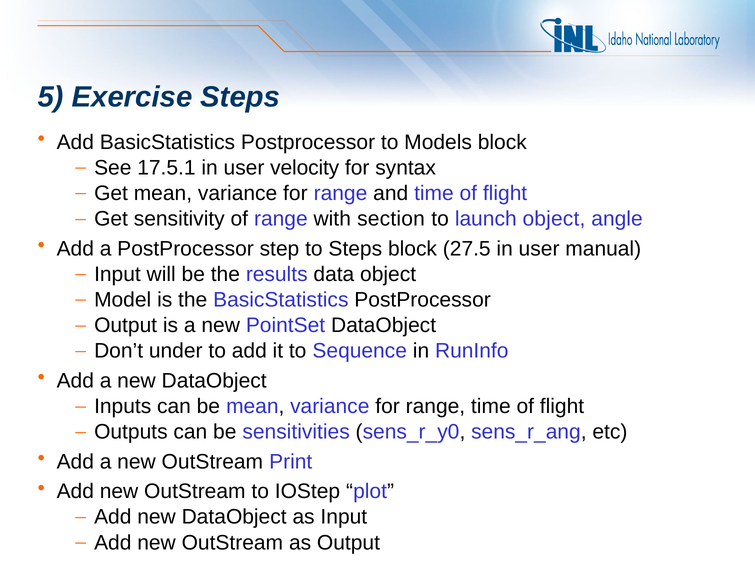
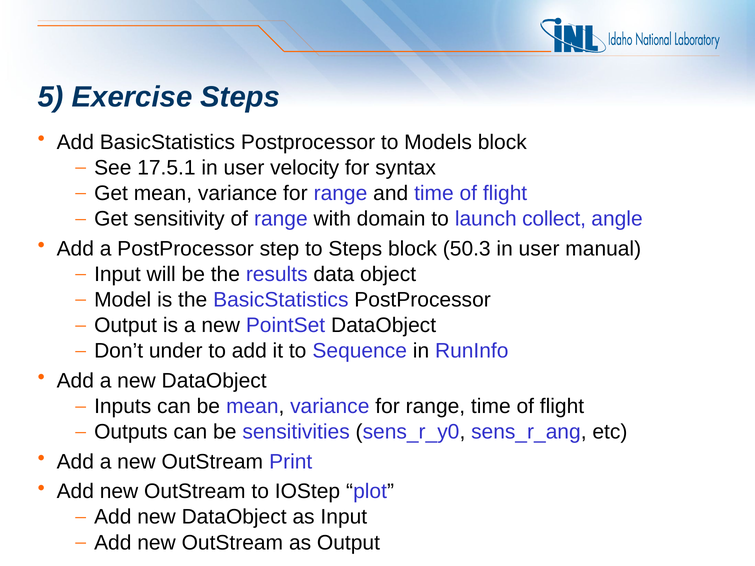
section: section -> domain
launch object: object -> collect
27.5: 27.5 -> 50.3
